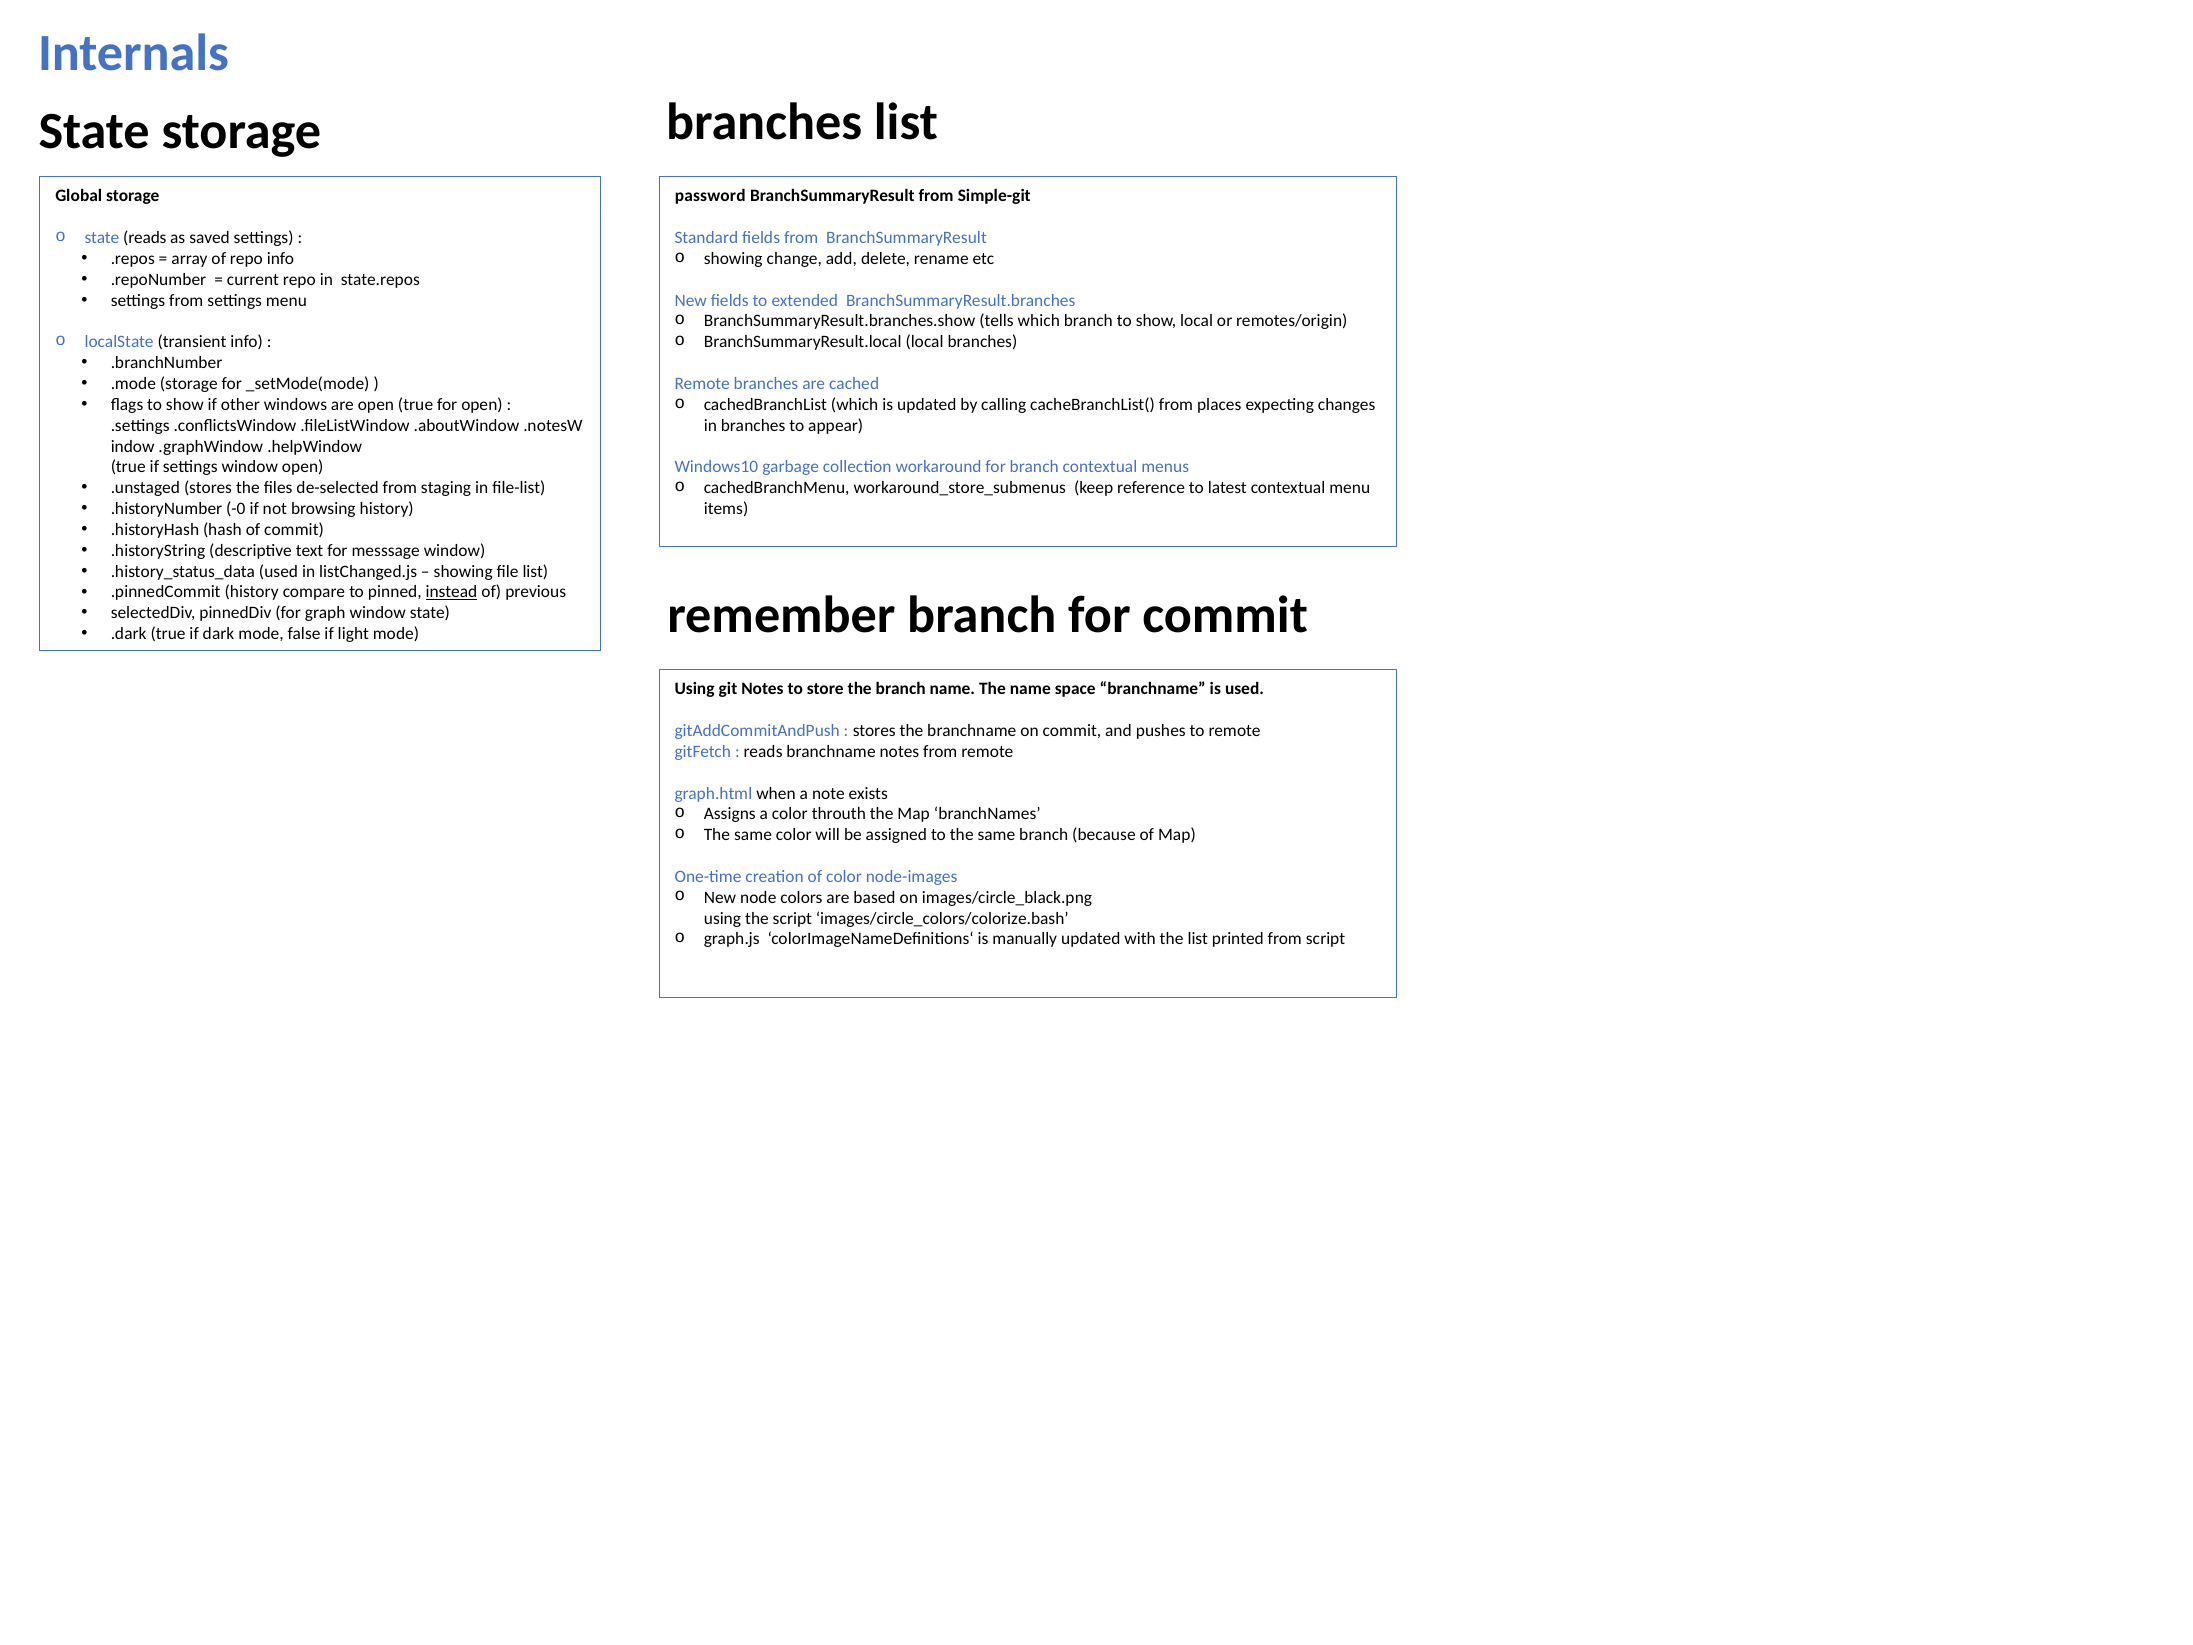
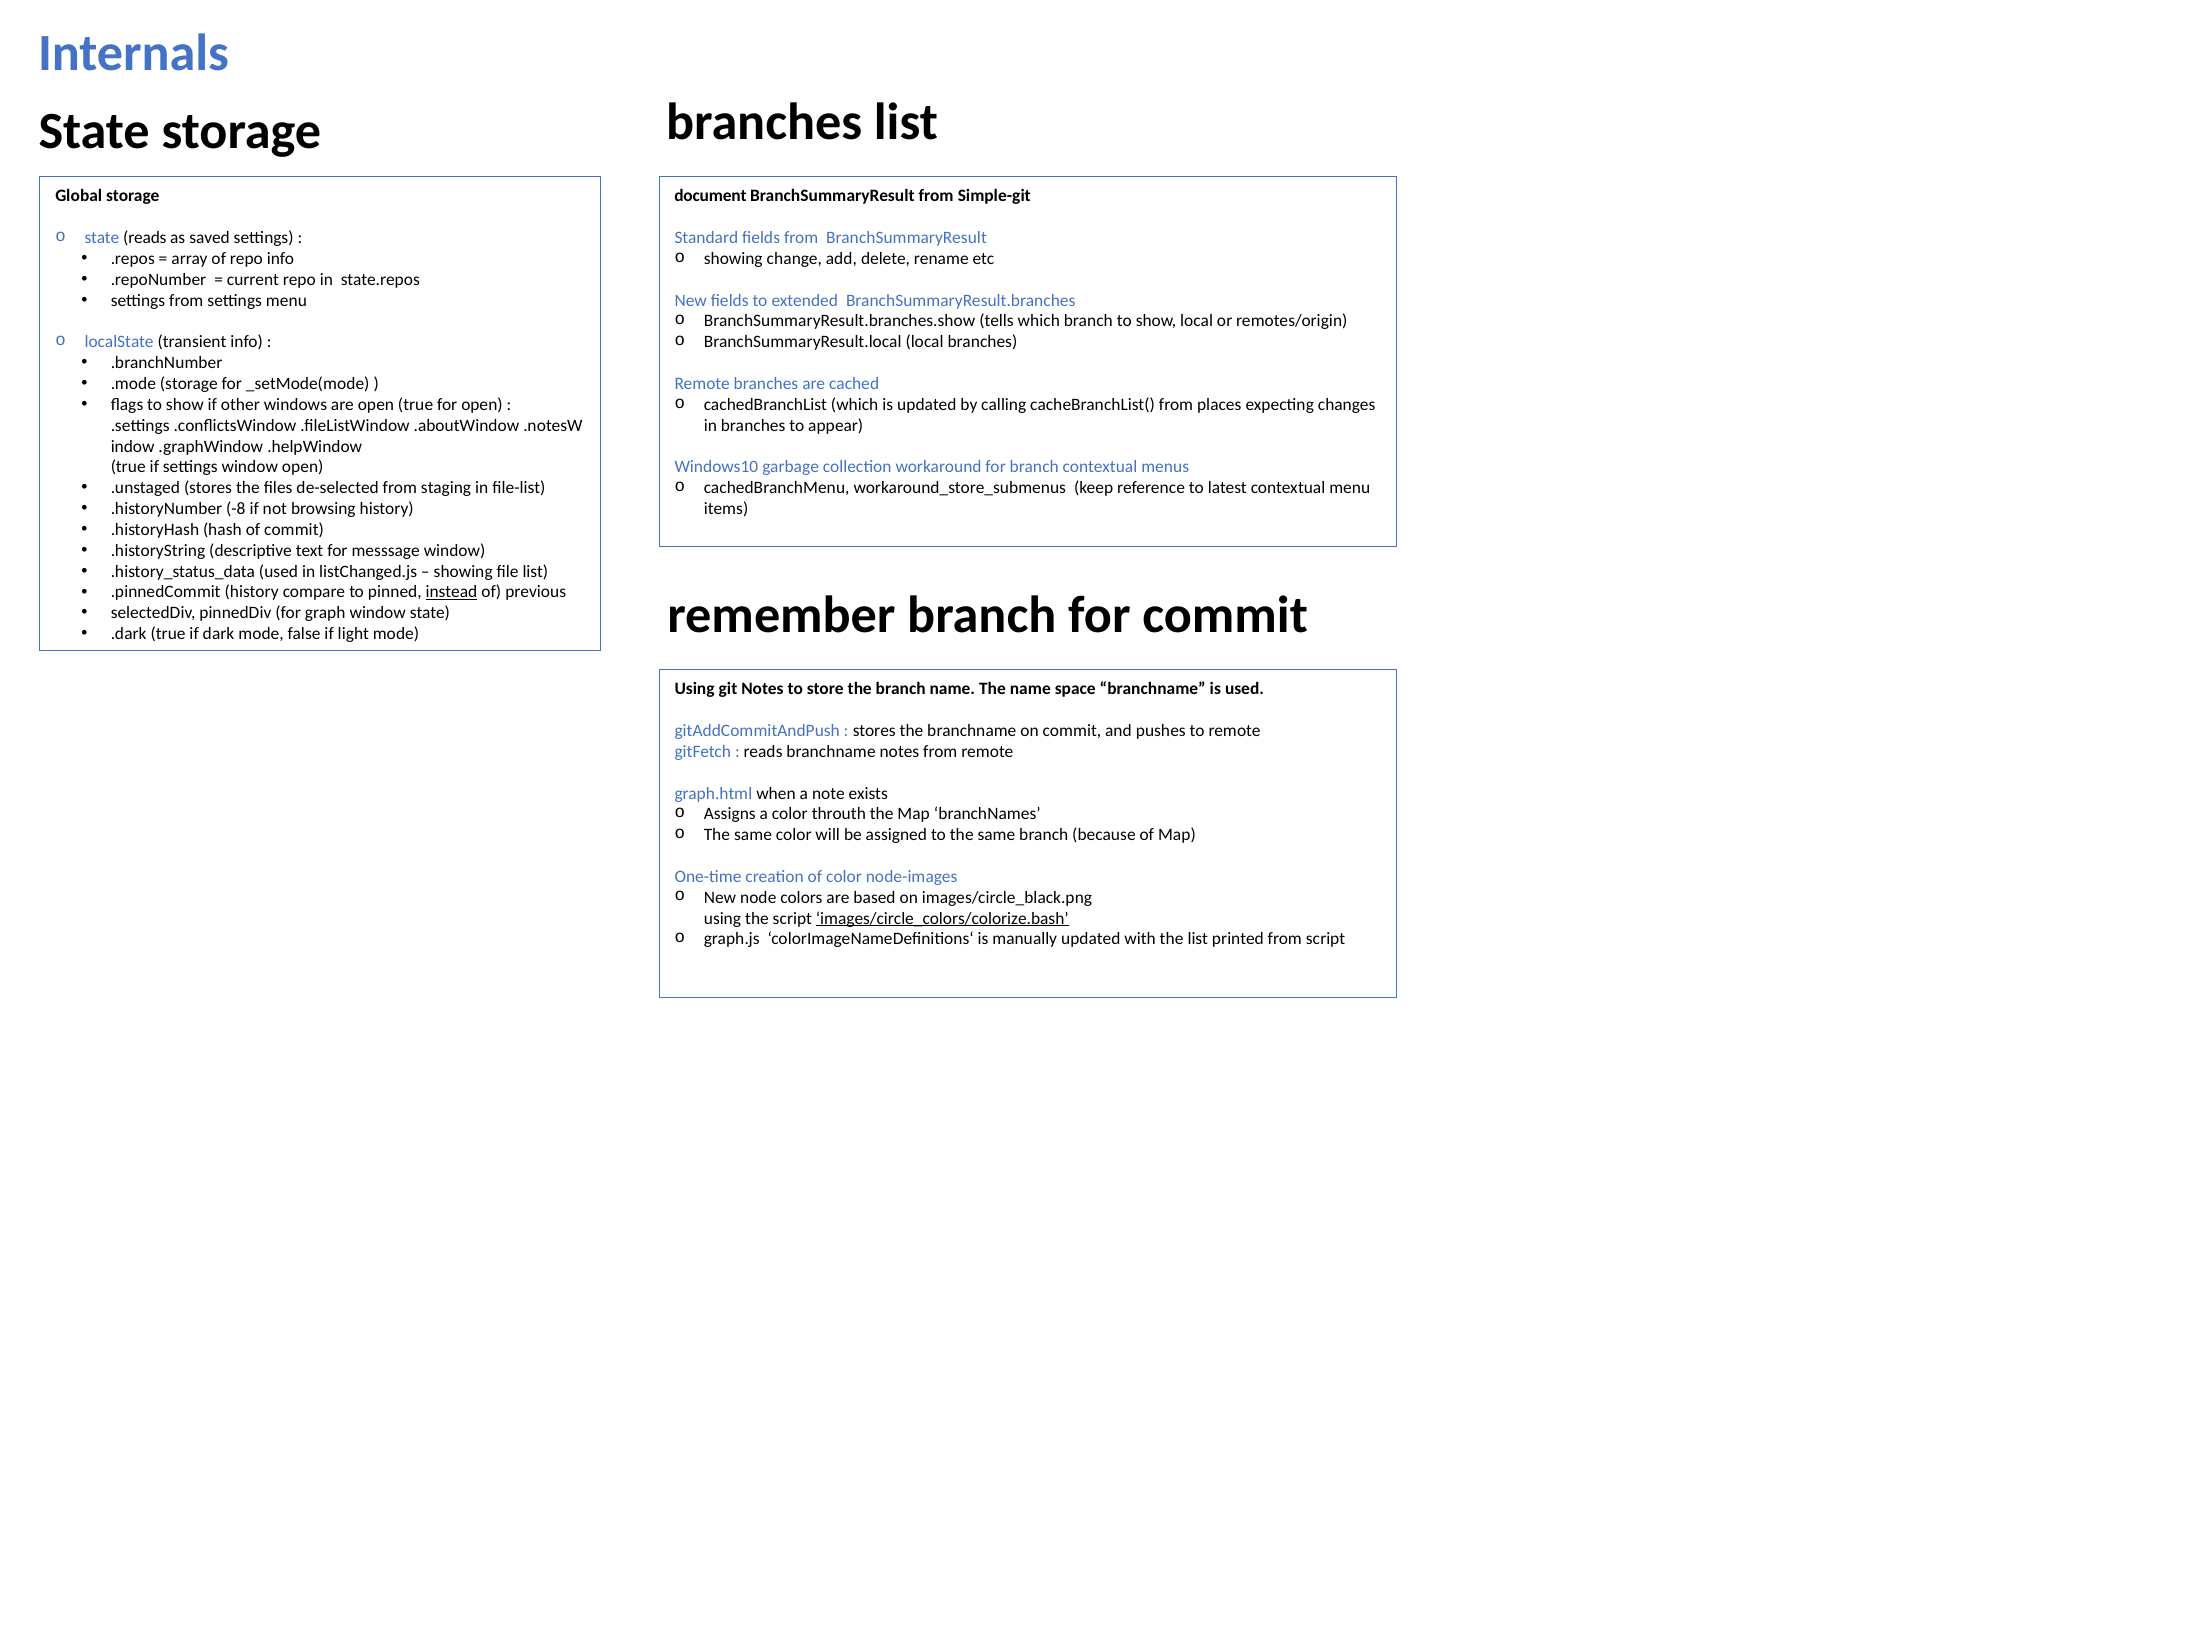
password: password -> document
-0: -0 -> -8
images/circle_colors/colorize.bash underline: none -> present
